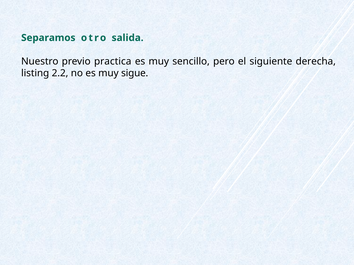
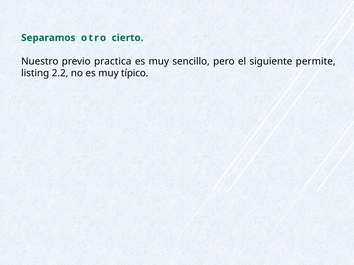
salida: salida -> cierto
derecha: derecha -> permite
sigue: sigue -> típico
